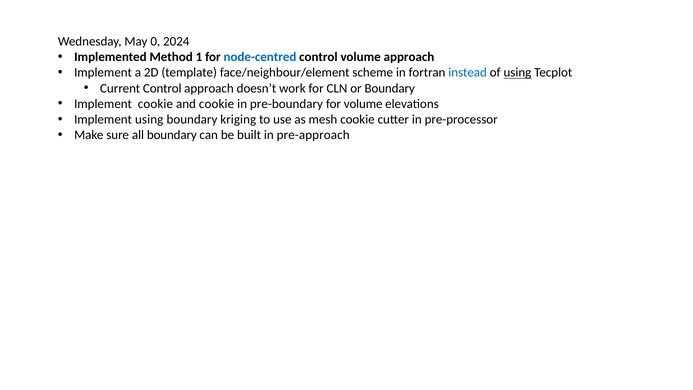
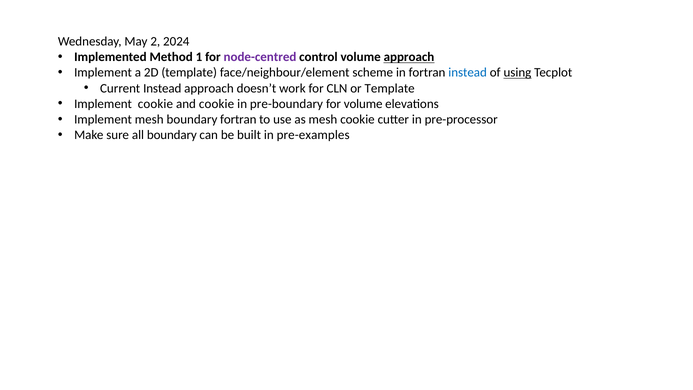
0: 0 -> 2
node-centred colour: blue -> purple
approach at (409, 57) underline: none -> present
Current Control: Control -> Instead
or Boundary: Boundary -> Template
Implement using: using -> mesh
boundary kriging: kriging -> fortran
pre-approach: pre-approach -> pre-examples
